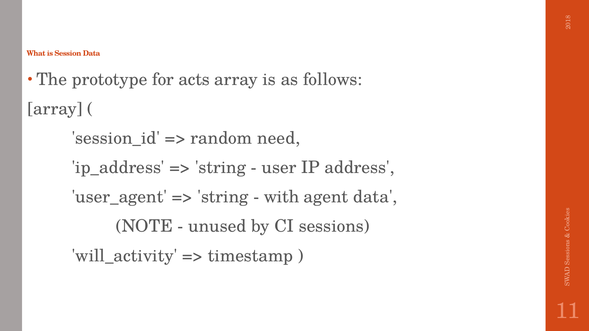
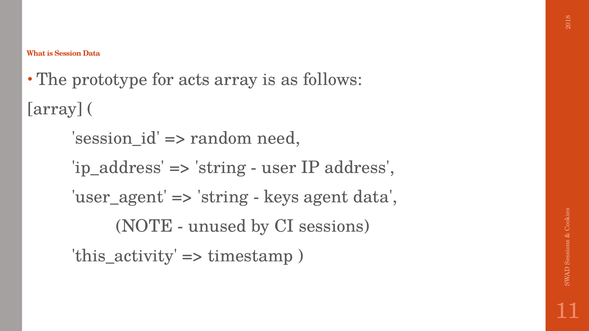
with: with -> keys
will_activity: will_activity -> this_activity
